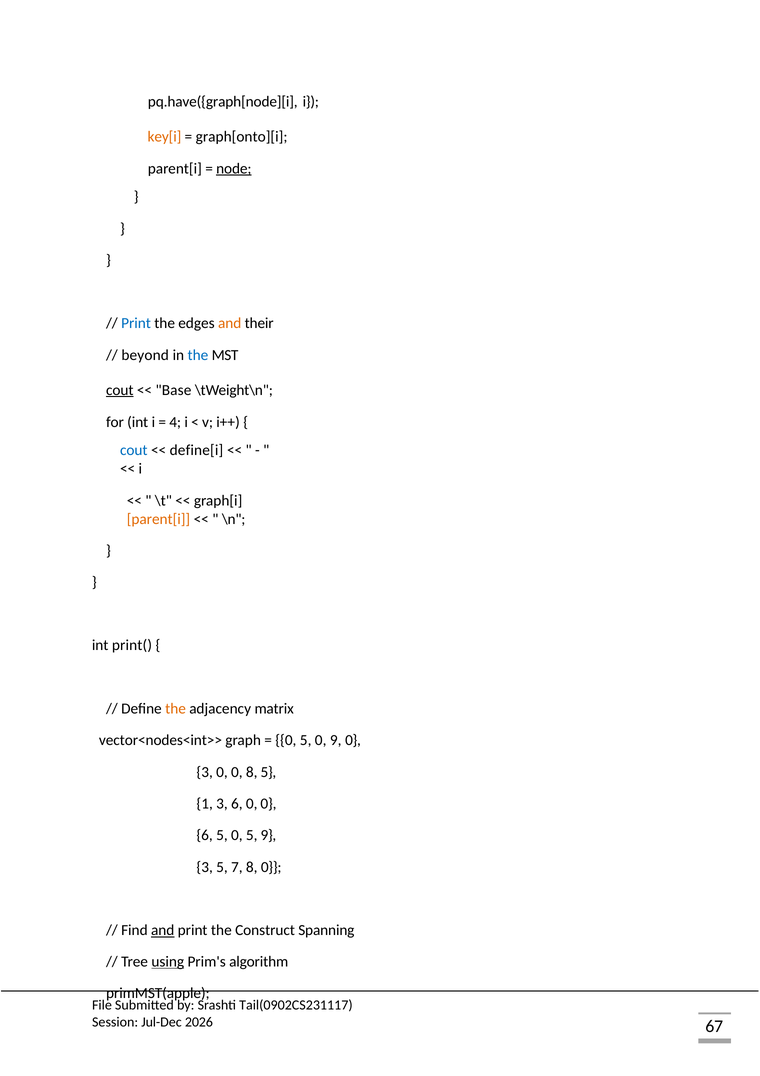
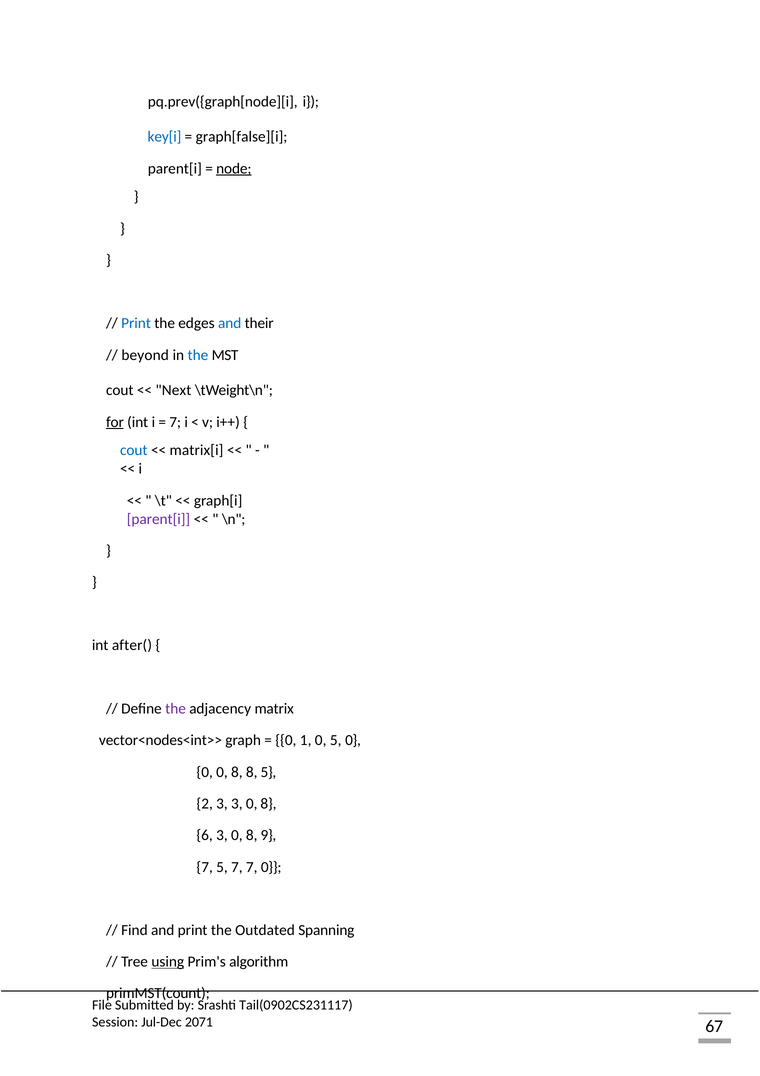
pq.have({graph[node][i: pq.have({graph[node][i -> pq.prev({graph[node][i
key[i colour: orange -> blue
graph[onto][i: graph[onto][i -> graph[false][i
and at (230, 323) colour: orange -> blue
cout at (120, 390) underline: present -> none
Base: Base -> Next
for underline: none -> present
4 at (175, 422): 4 -> 7
define[i: define[i -> matrix[i
parent[i at (158, 519) colour: orange -> purple
print(: print( -> after(
the at (176, 708) colour: orange -> purple
5 at (306, 740): 5 -> 1
0 9: 9 -> 5
3 at (205, 772): 3 -> 0
0 at (237, 772): 0 -> 8
1: 1 -> 2
3 6: 6 -> 3
0 at (268, 803): 0 -> 8
6 5: 5 -> 3
5 at (252, 835): 5 -> 8
3 at (205, 867): 3 -> 7
7 8: 8 -> 7
and at (163, 930) underline: present -> none
Construct: Construct -> Outdated
primMST(apple: primMST(apple -> primMST(count
2026: 2026 -> 2071
